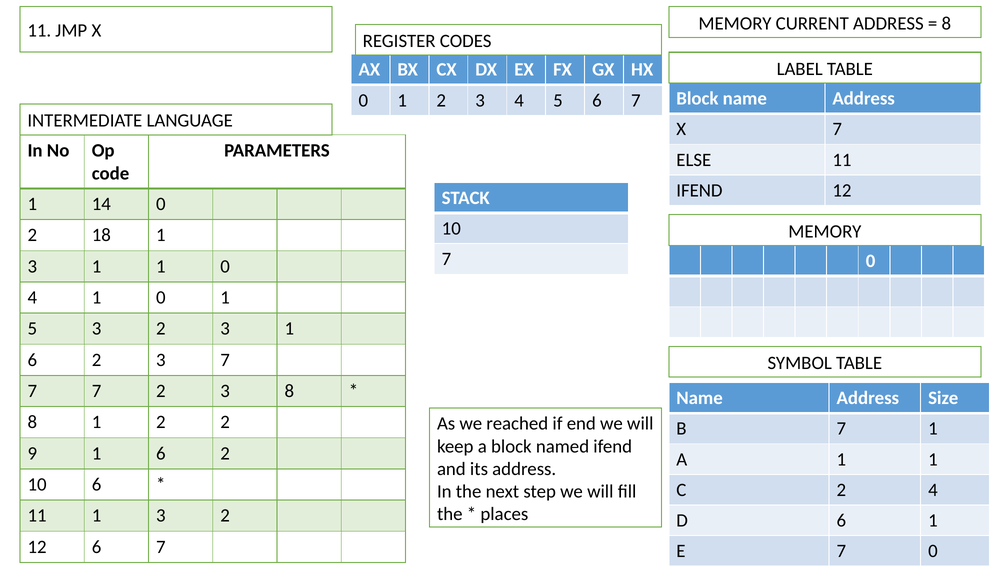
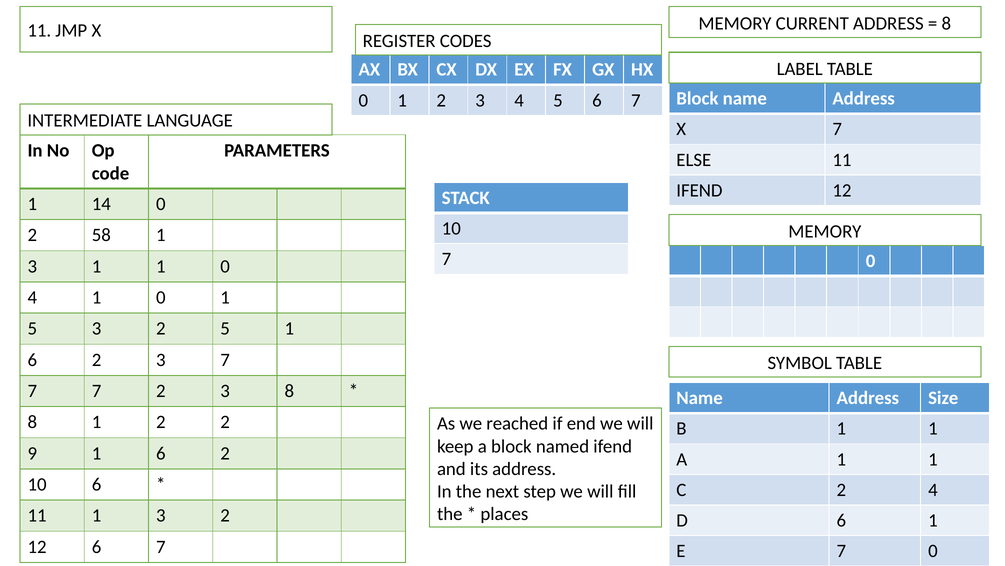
18: 18 -> 58
3 2 3: 3 -> 5
B 7: 7 -> 1
